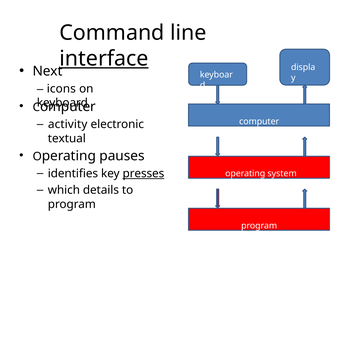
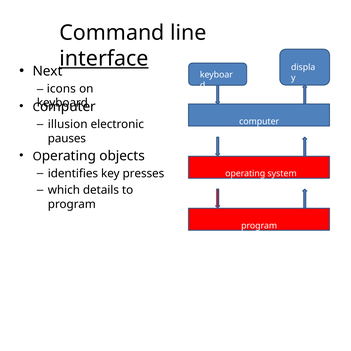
activity: activity -> illusion
textual: textual -> pauses
pauses: pauses -> objects
presses underline: present -> none
